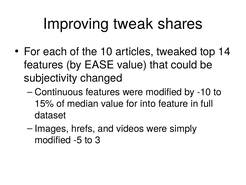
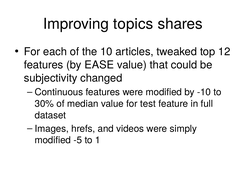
tweak: tweak -> topics
14: 14 -> 12
15%: 15% -> 30%
into: into -> test
3: 3 -> 1
